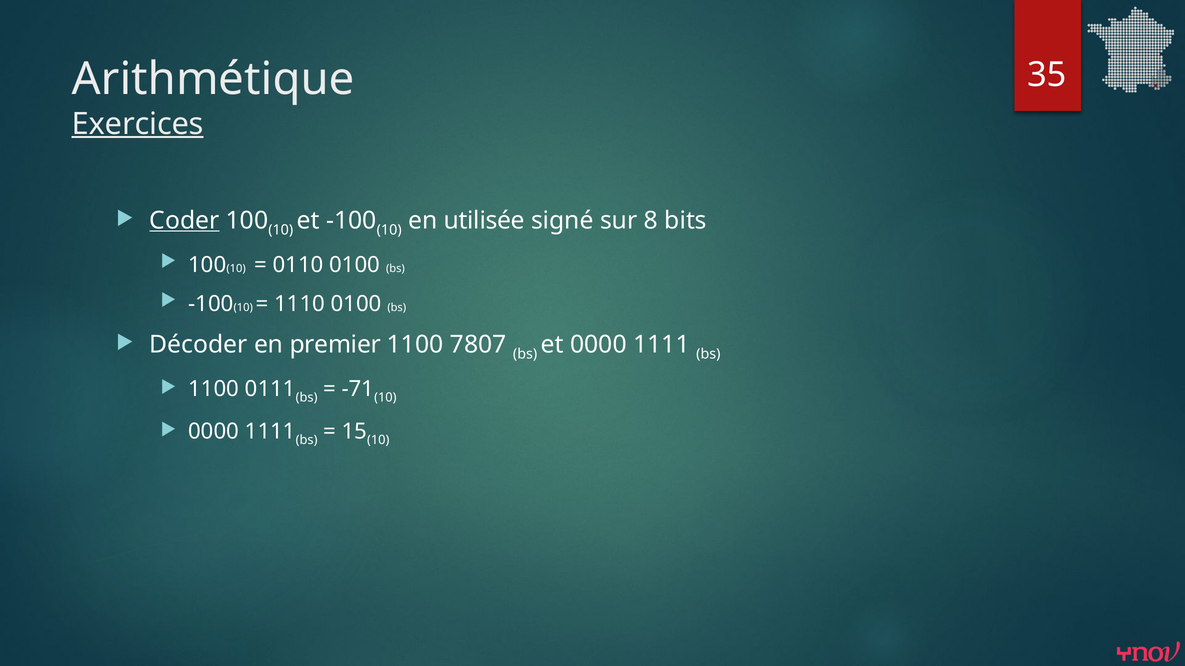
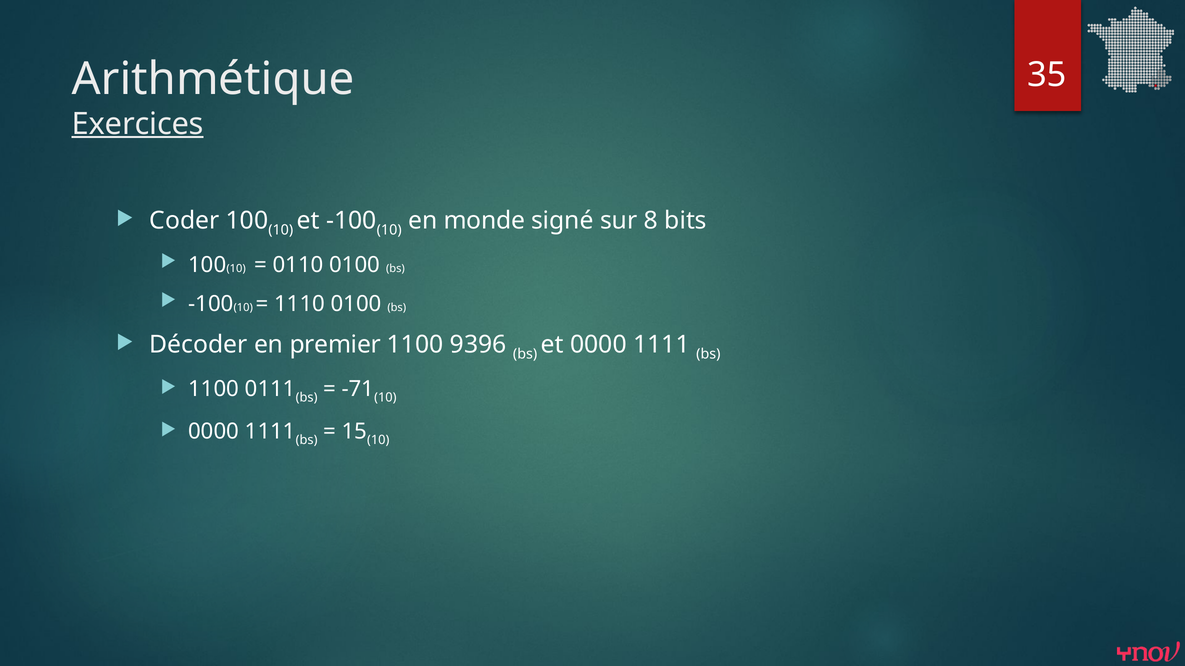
Coder underline: present -> none
utilisée: utilisée -> monde
7807: 7807 -> 9396
